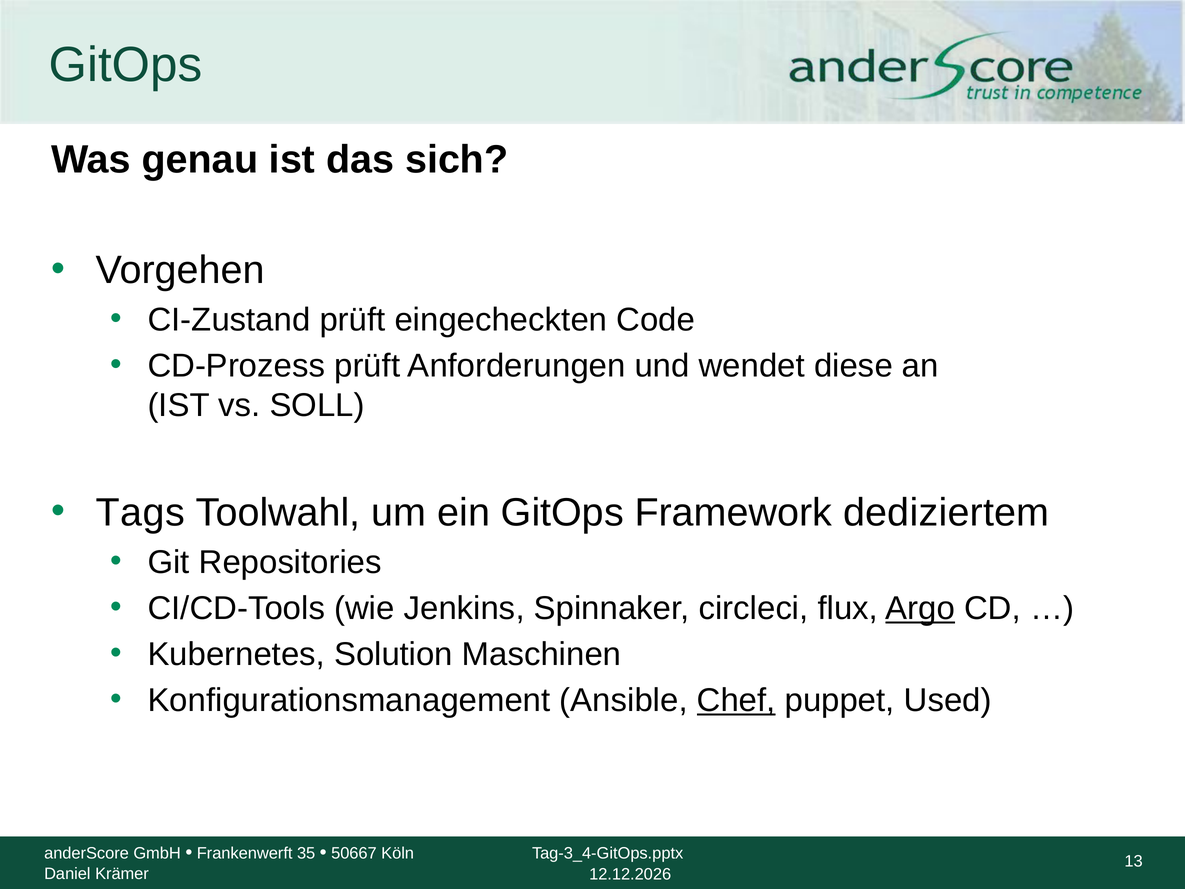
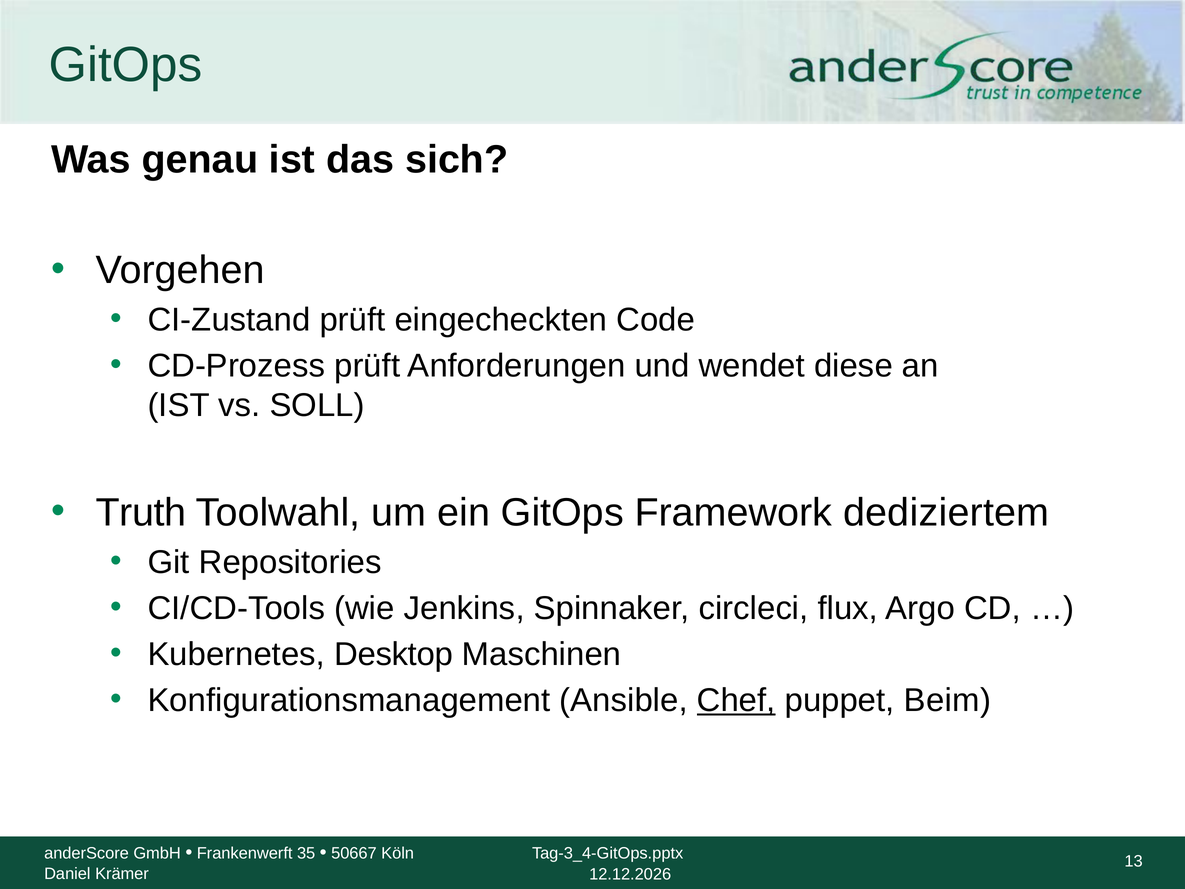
Tags: Tags -> Truth
Argo underline: present -> none
Solution: Solution -> Desktop
Used: Used -> Beim
